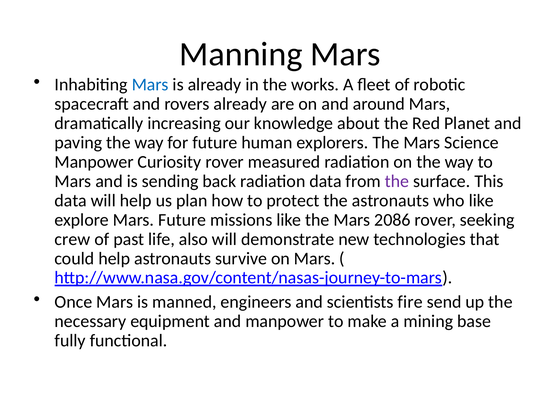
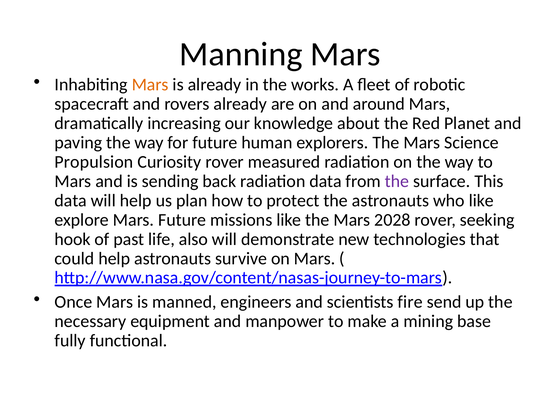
Mars at (150, 85) colour: blue -> orange
Manpower at (94, 162): Manpower -> Propulsion
2086: 2086 -> 2028
crew: crew -> hook
